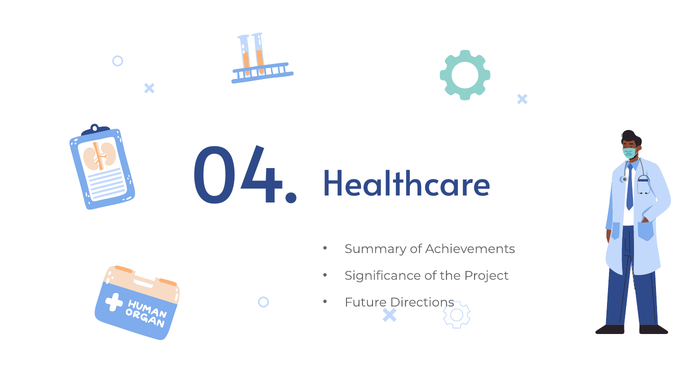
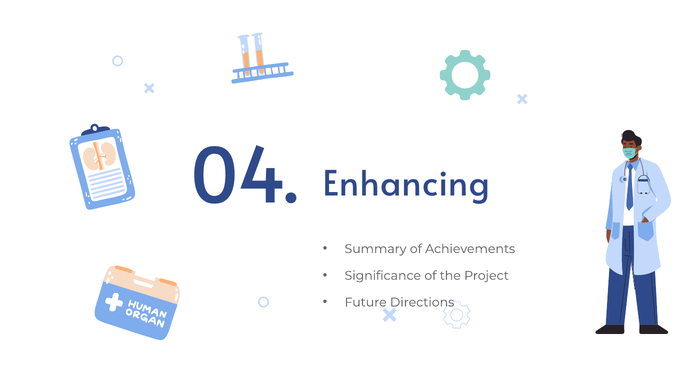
Healthcare: Healthcare -> Enhancing
